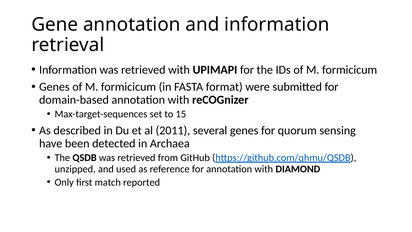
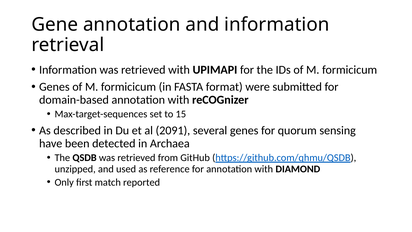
2011: 2011 -> 2091
